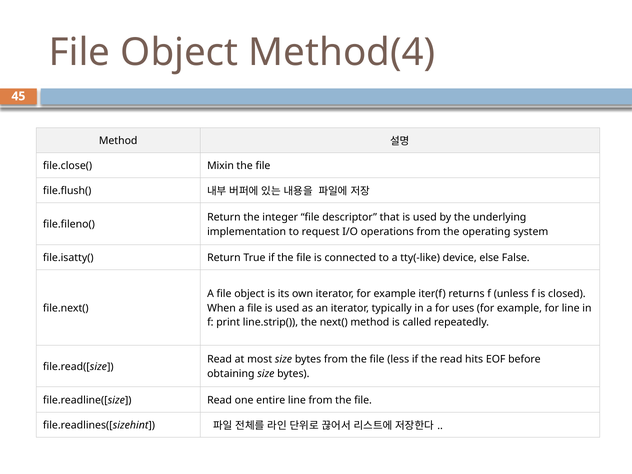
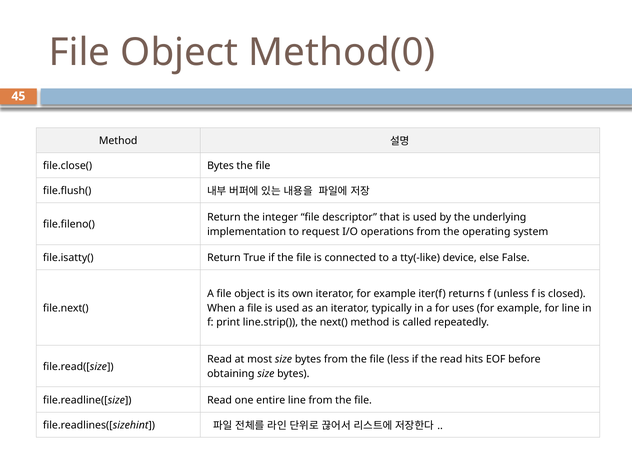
Method(4: Method(4 -> Method(0
file.close( Mixin: Mixin -> Bytes
